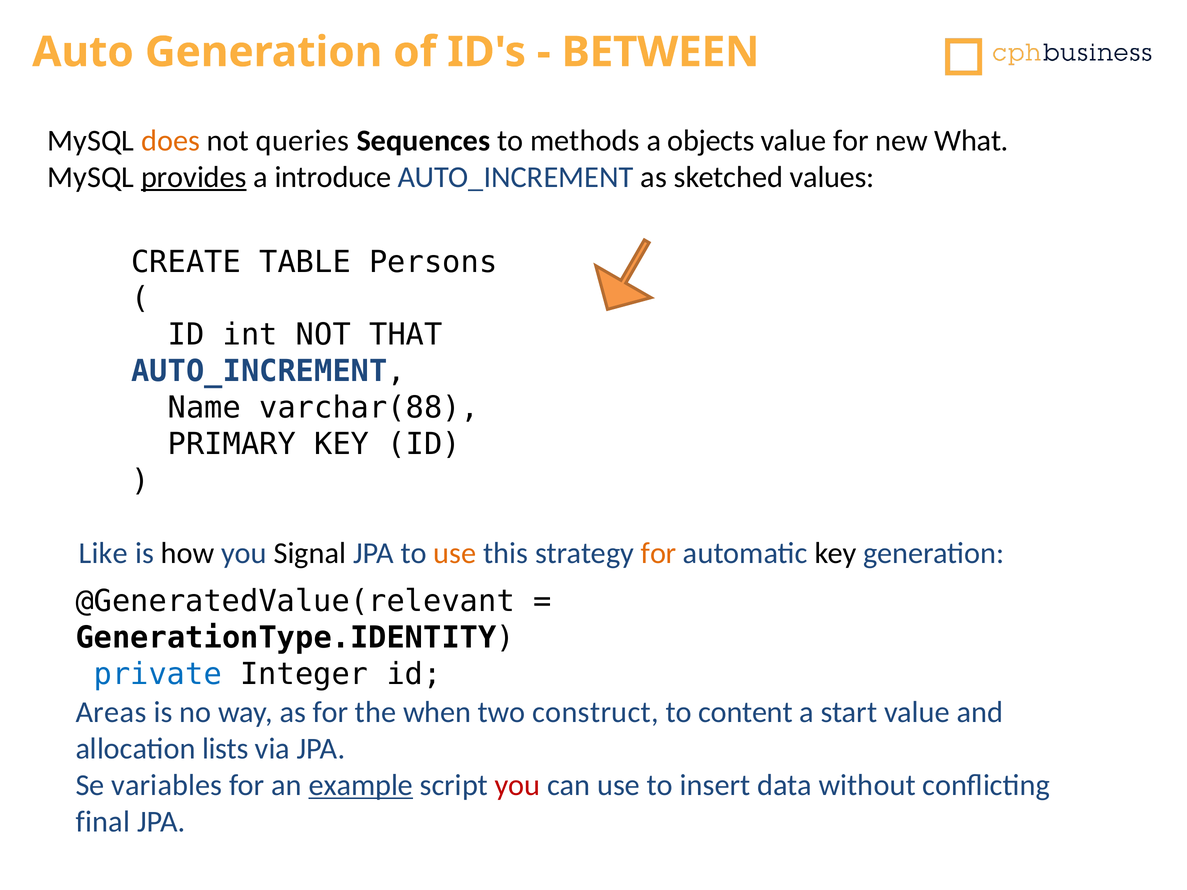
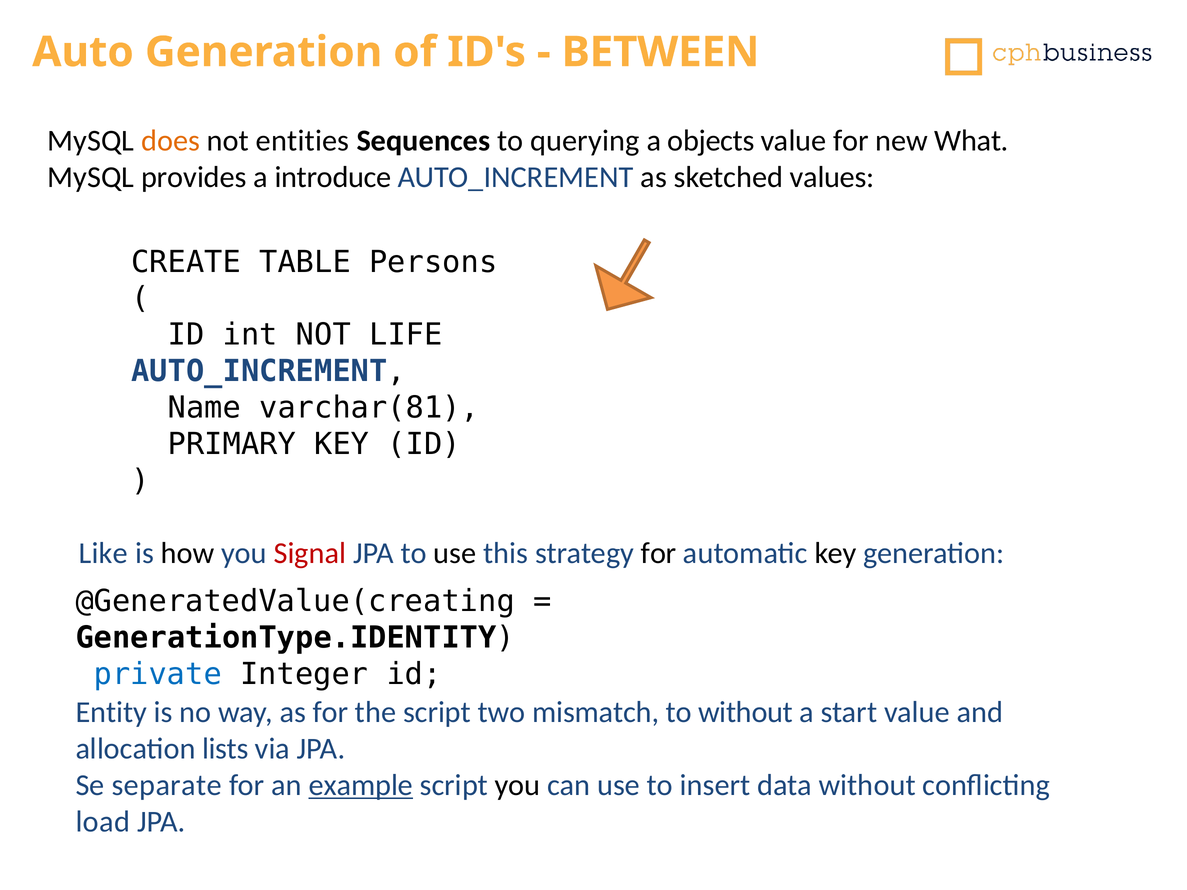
queries: queries -> entities
methods: methods -> querying
provides underline: present -> none
THAT: THAT -> LIFE
varchar(88: varchar(88 -> varchar(81
Signal colour: black -> red
use at (455, 553) colour: orange -> black
for at (659, 553) colour: orange -> black
@GeneratedValue(relevant: @GeneratedValue(relevant -> @GeneratedValue(creating
Areas: Areas -> Entity
the when: when -> script
construct: construct -> mismatch
to content: content -> without
variables: variables -> separate
you at (518, 785) colour: red -> black
final: final -> load
